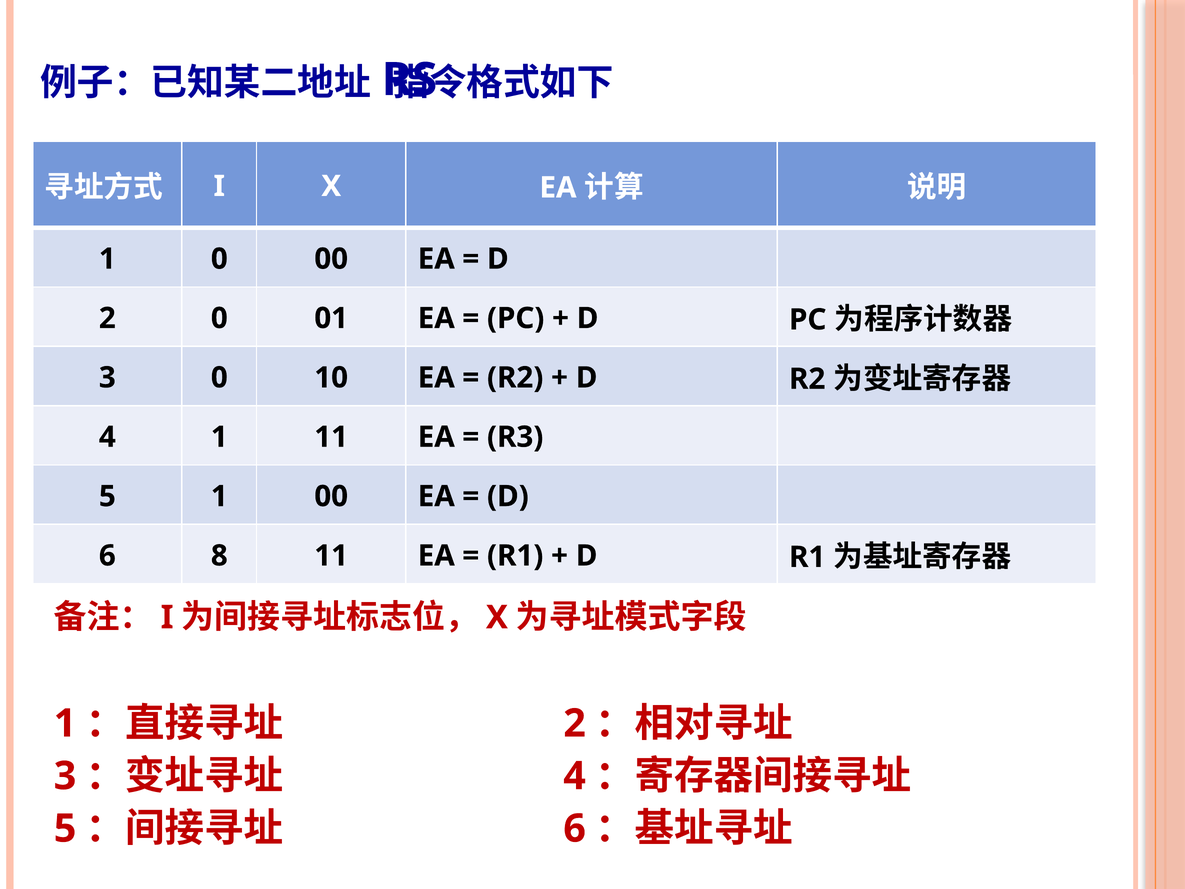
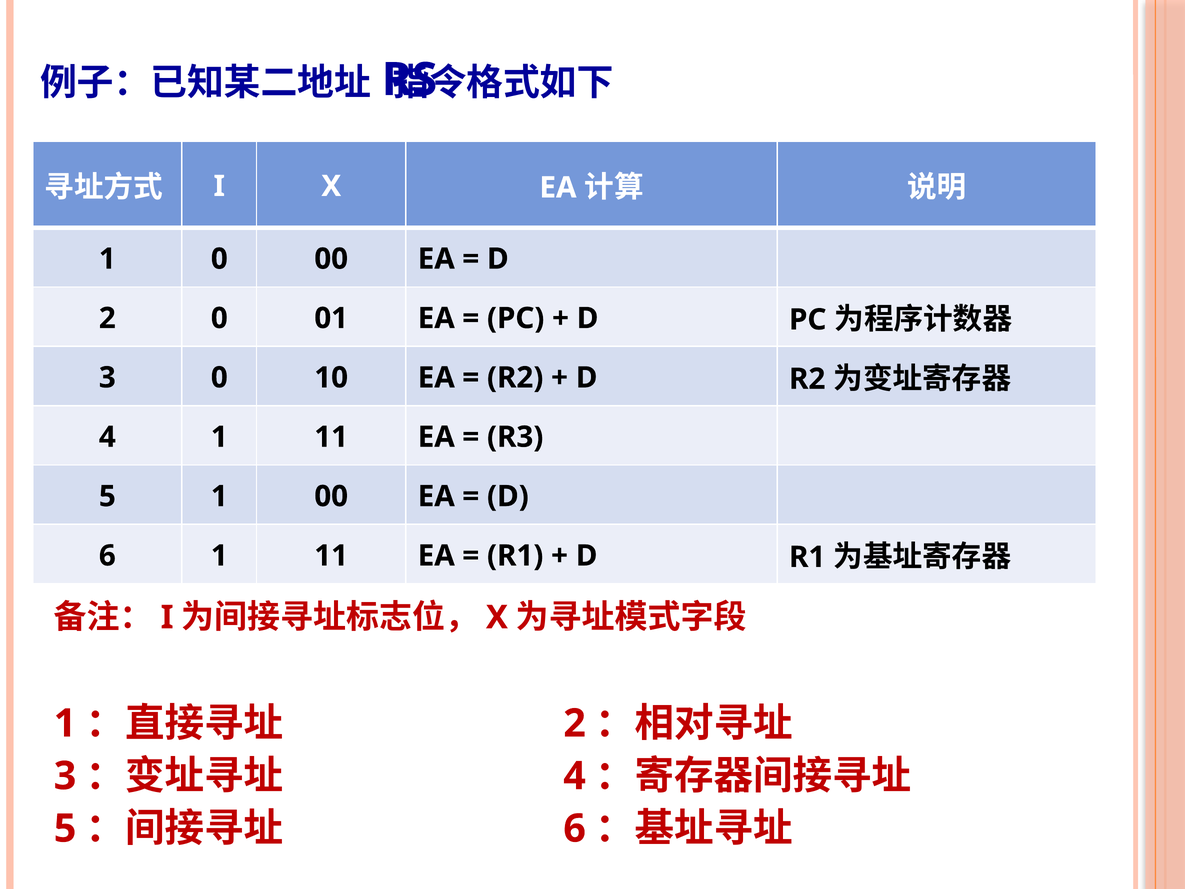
6 8: 8 -> 1
